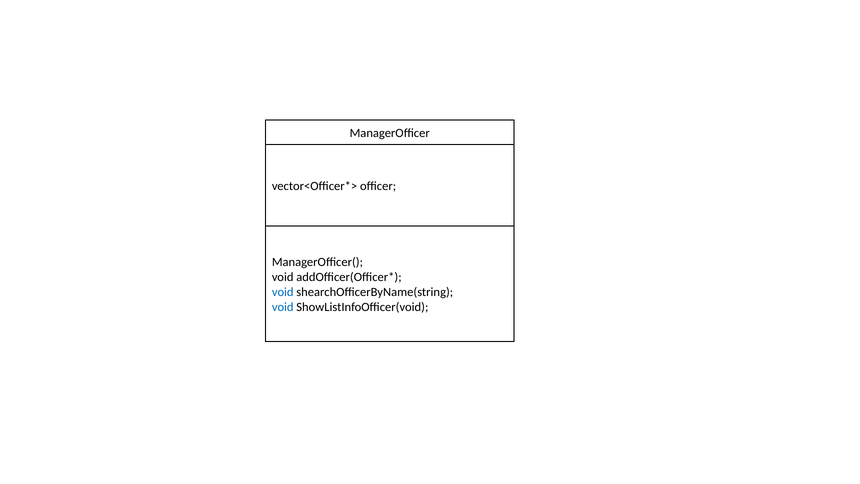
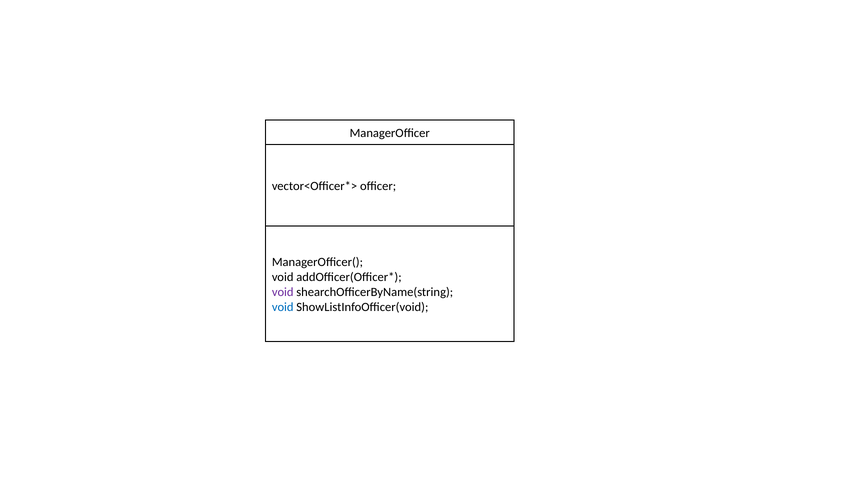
void at (283, 292) colour: blue -> purple
